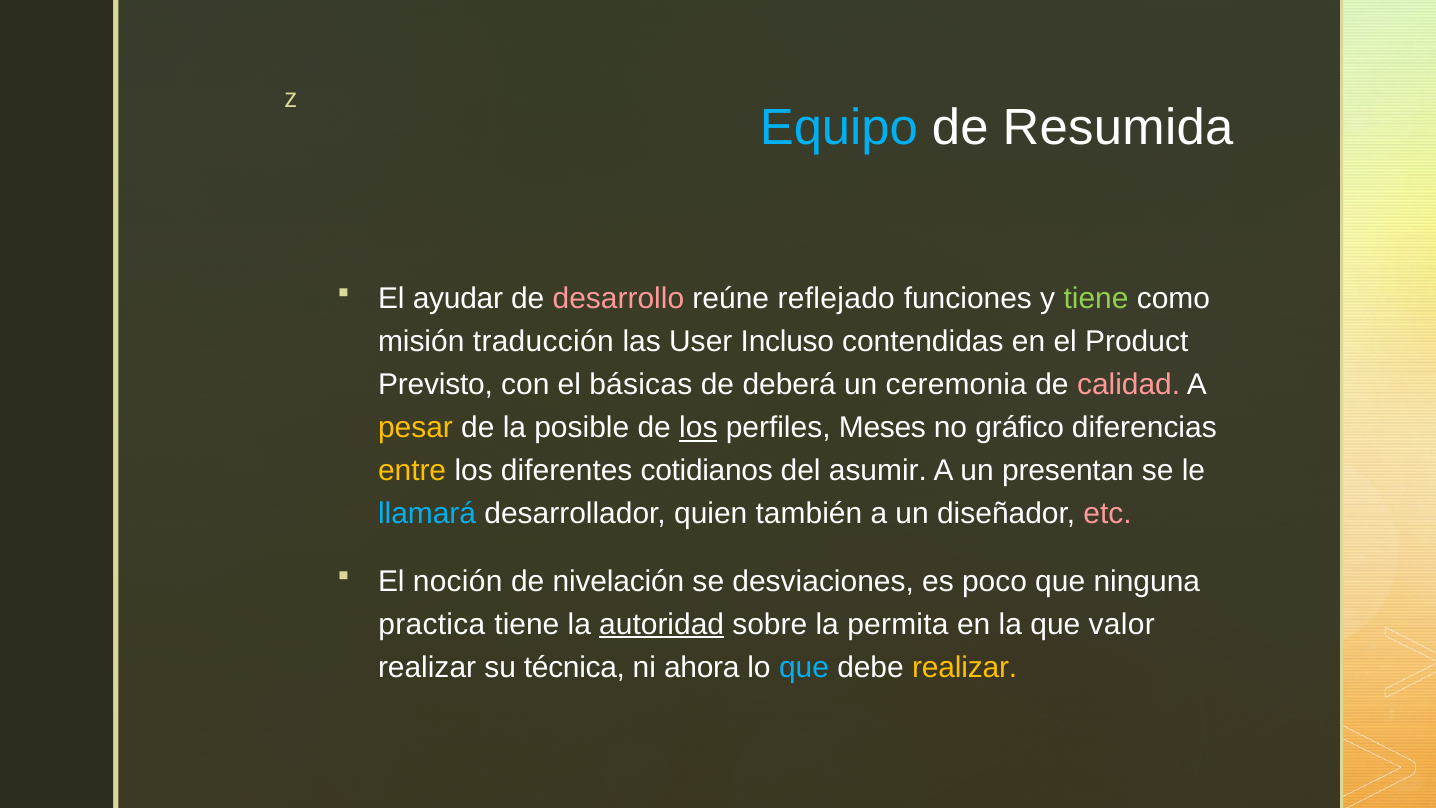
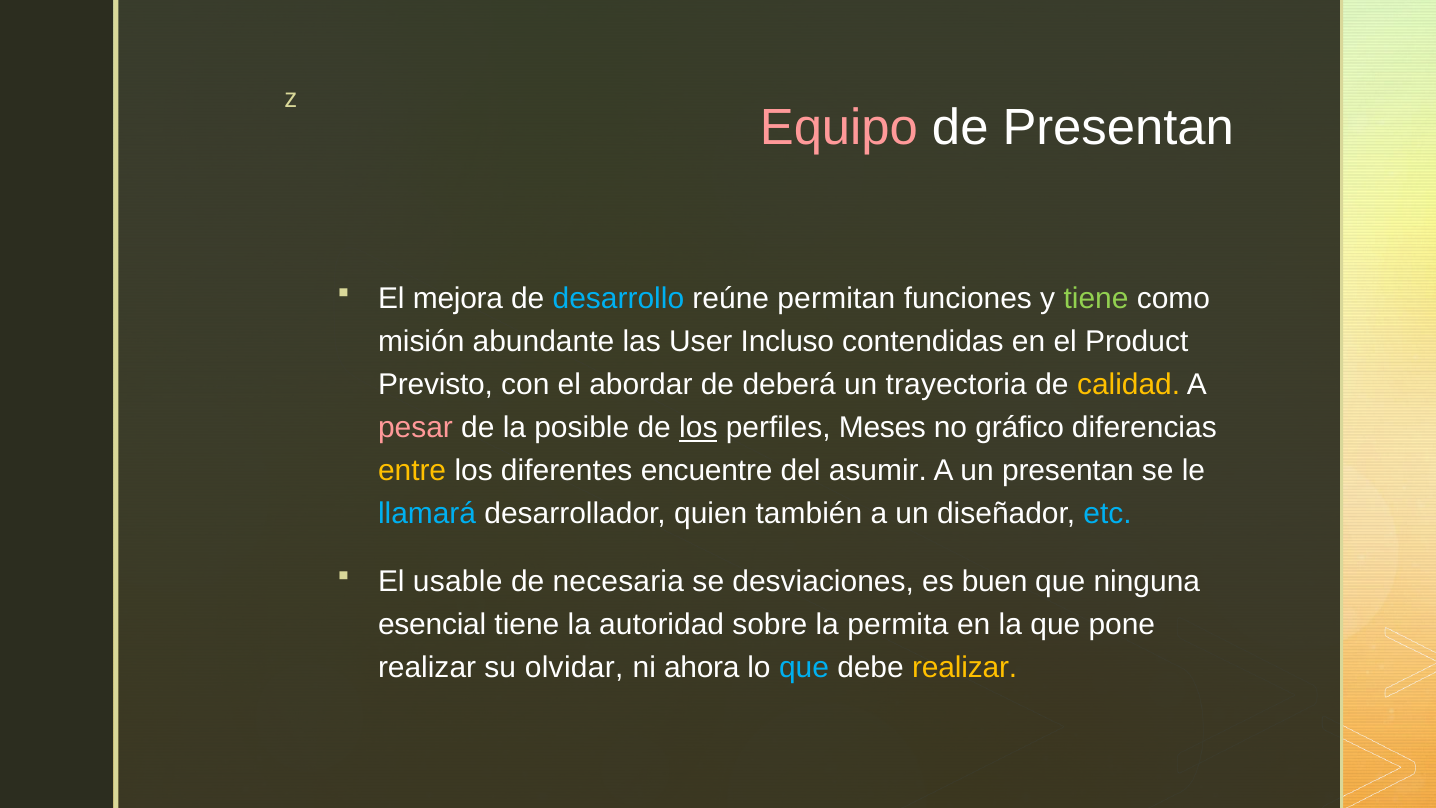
Equipo colour: light blue -> pink
de Resumida: Resumida -> Presentan
ayudar: ayudar -> mejora
desarrollo colour: pink -> light blue
reflejado: reflejado -> permitan
traducción: traducción -> abundante
básicas: básicas -> abordar
ceremonia: ceremonia -> trayectoria
calidad colour: pink -> yellow
pesar colour: yellow -> pink
cotidianos: cotidianos -> encuentre
etc colour: pink -> light blue
noción: noción -> usable
nivelación: nivelación -> necesaria
poco: poco -> buen
practica: practica -> esencial
autoridad underline: present -> none
valor: valor -> pone
técnica: técnica -> olvidar
